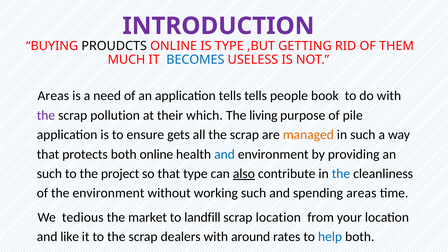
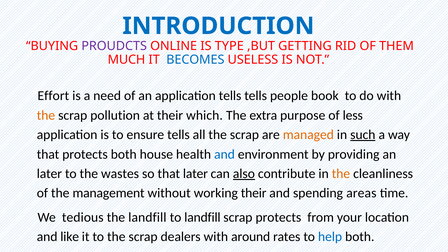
INTRODUCTION colour: purple -> blue
PROUDCTS colour: black -> purple
Areas at (53, 96): Areas -> Effort
the at (46, 115) colour: purple -> orange
living: living -> extra
pile: pile -> less
ensure gets: gets -> tells
such at (363, 135) underline: none -> present
both online: online -> house
such at (49, 174): such -> later
project: project -> wastes
that type: type -> later
the at (341, 174) colour: blue -> orange
the environment: environment -> management
working such: such -> their
the market: market -> landfill
scrap location: location -> protects
